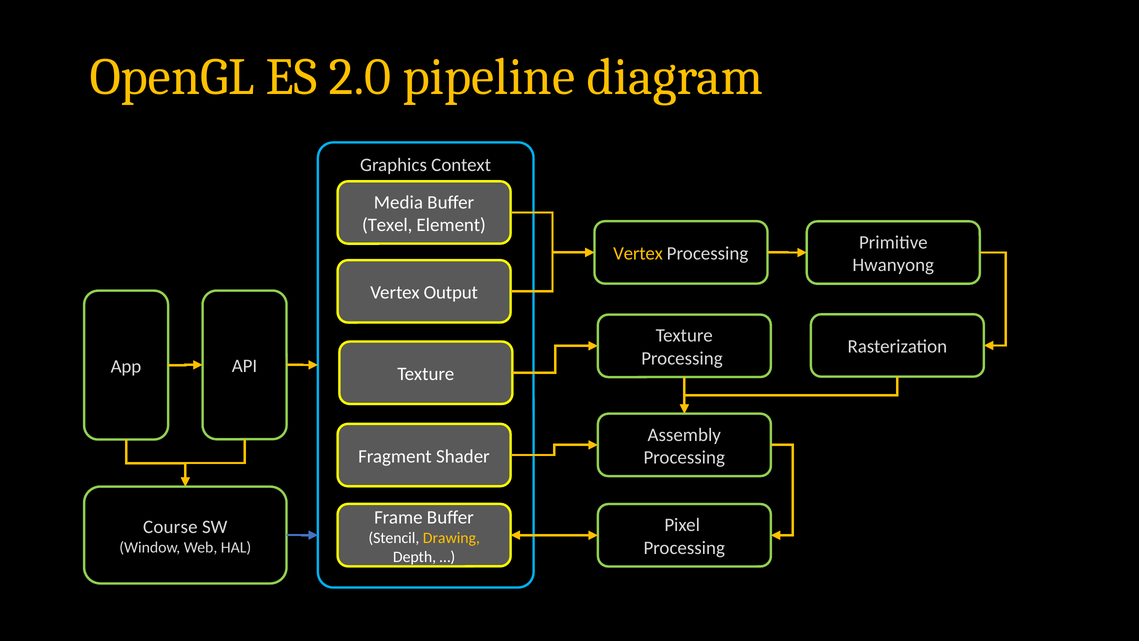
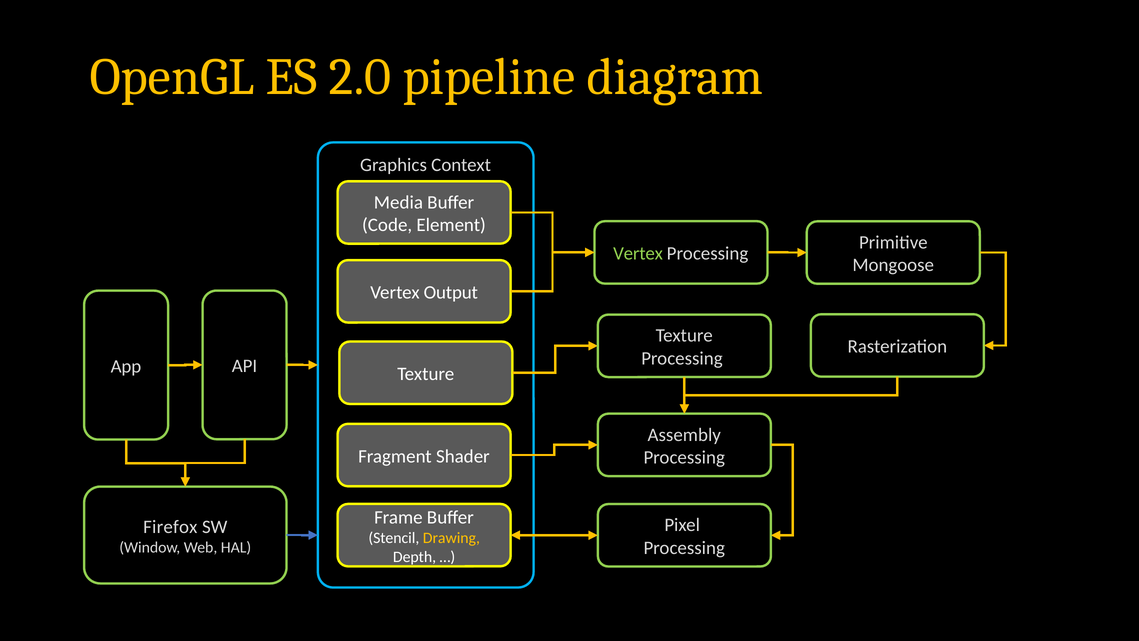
Texel: Texel -> Code
Vertex at (638, 254) colour: yellow -> light green
Hwanyong: Hwanyong -> Mongoose
Course: Course -> Firefox
